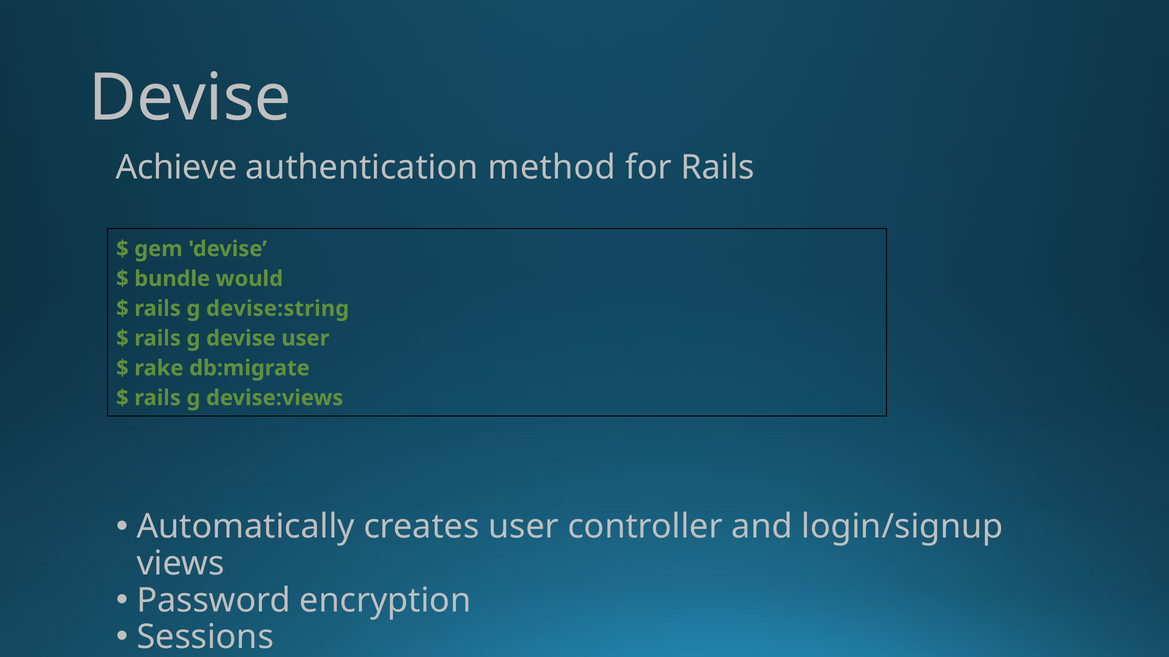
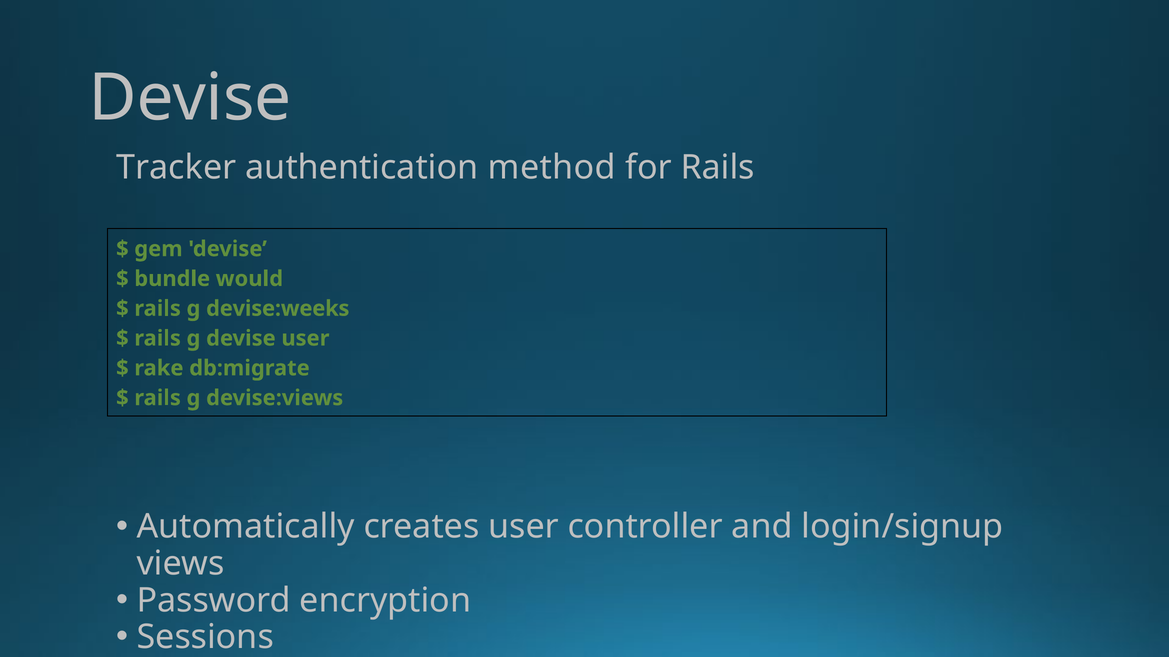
Achieve: Achieve -> Tracker
devise:string: devise:string -> devise:weeks
